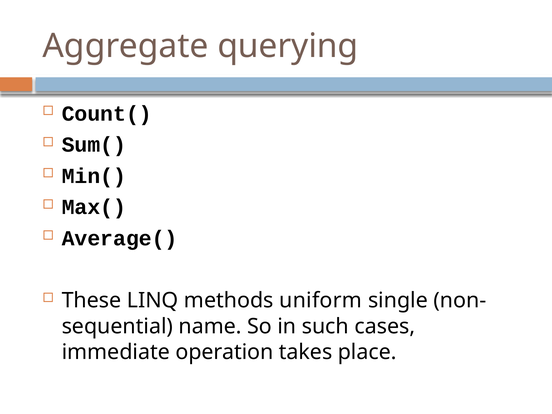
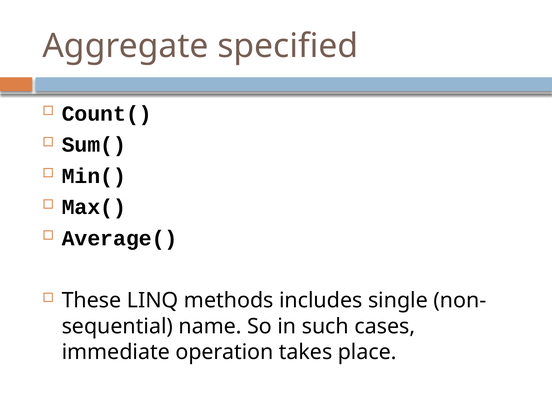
querying: querying -> specified
uniform: uniform -> includes
